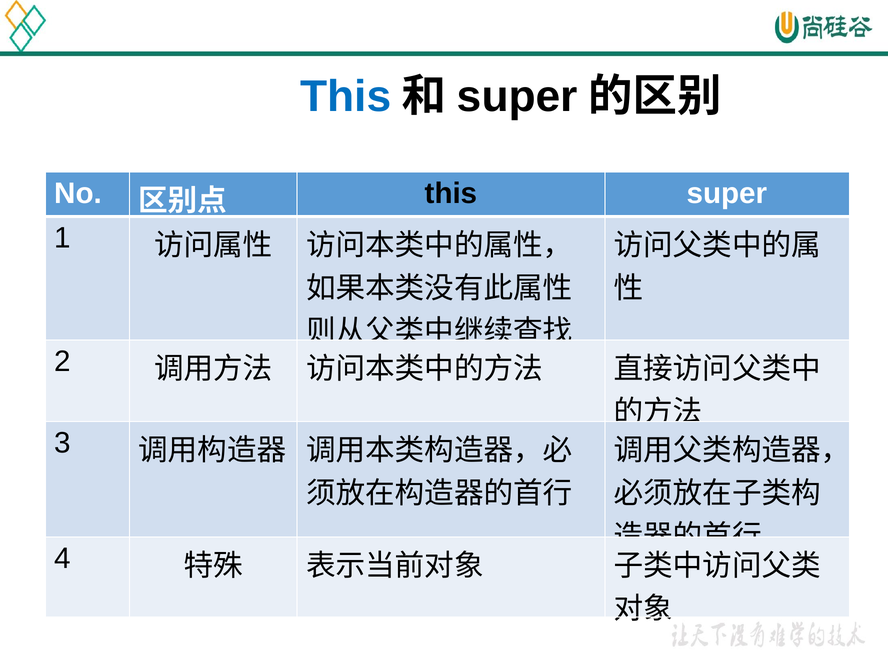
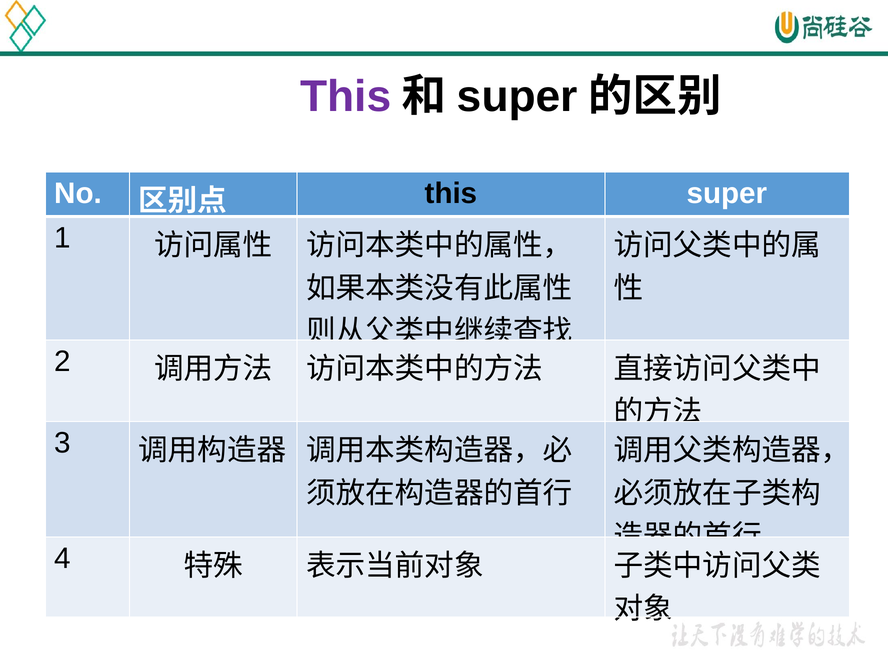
This at (346, 97) colour: blue -> purple
